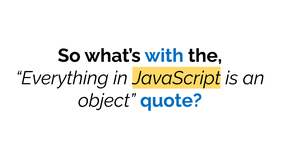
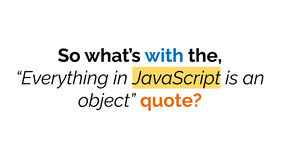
quote colour: blue -> orange
